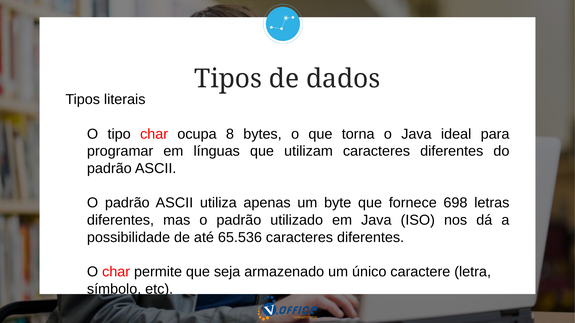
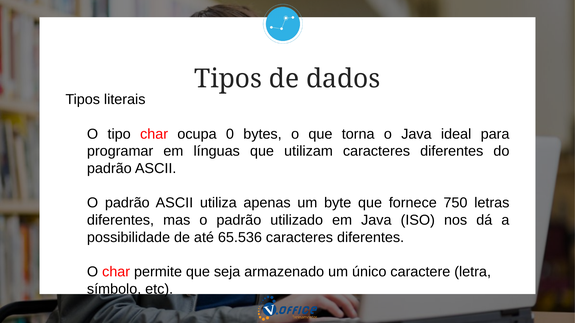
8: 8 -> 0
698: 698 -> 750
